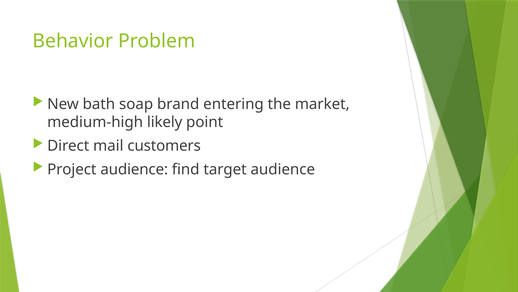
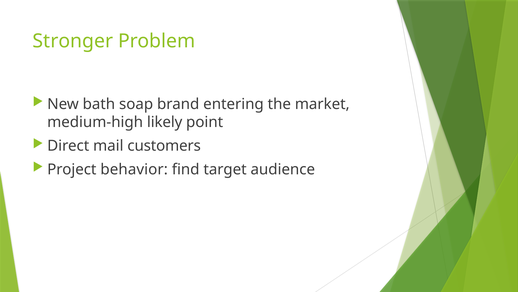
Behavior: Behavior -> Stronger
Project audience: audience -> behavior
